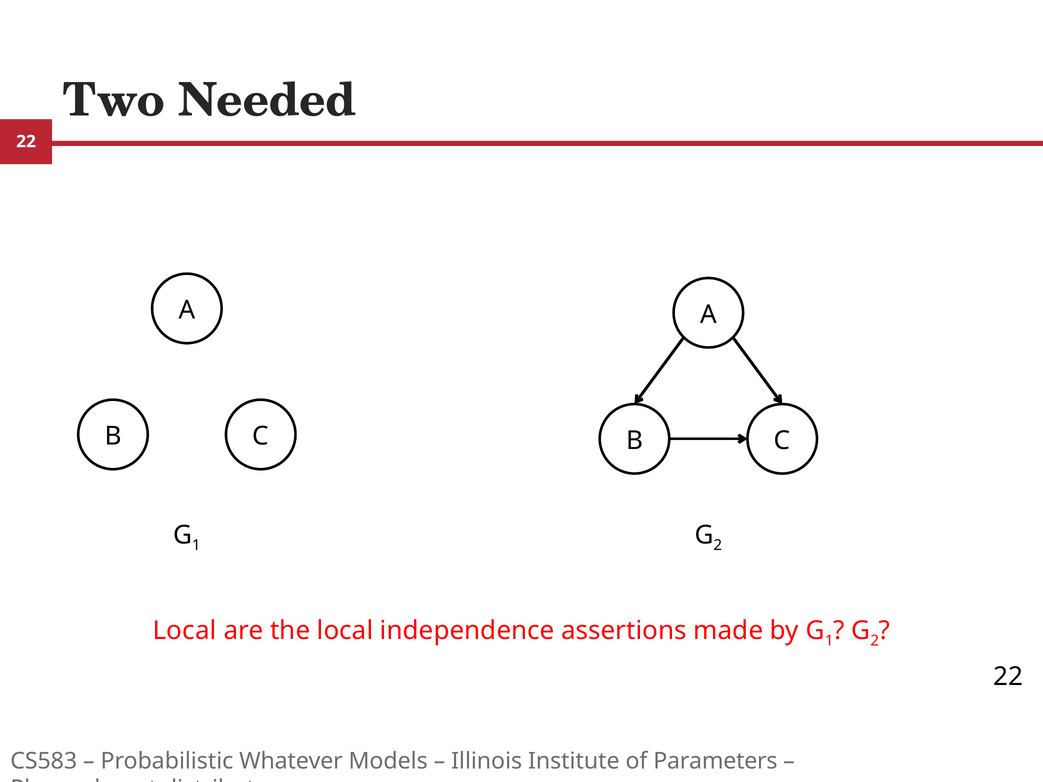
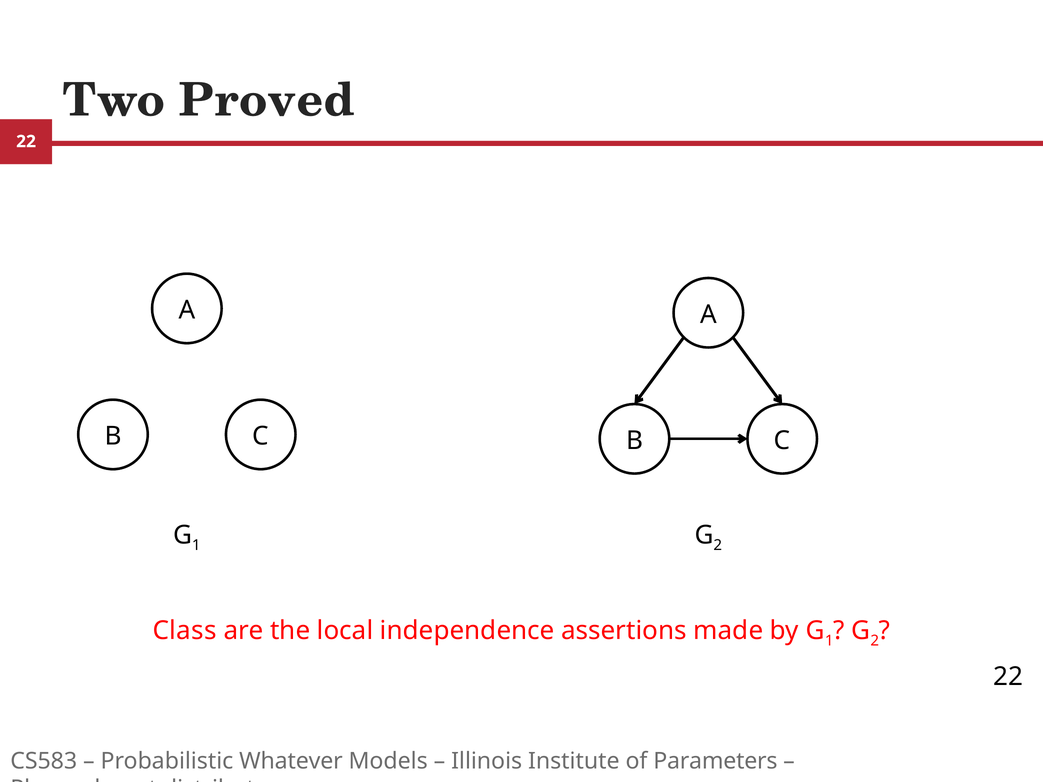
Needed: Needed -> Proved
Local at (185, 631): Local -> Class
